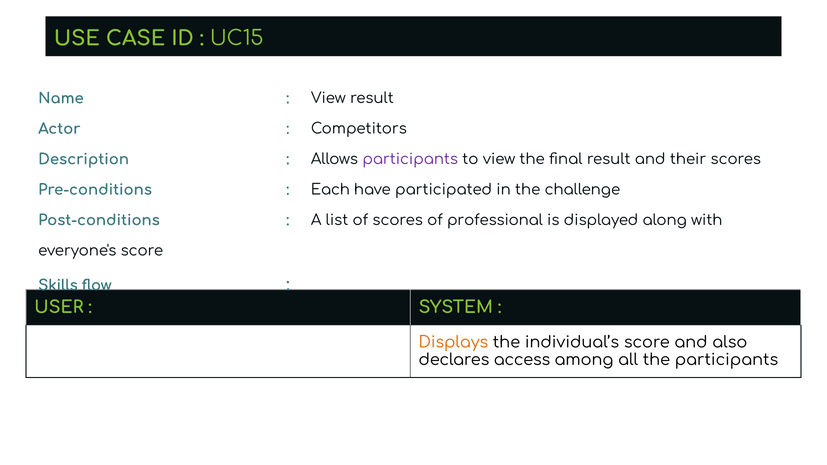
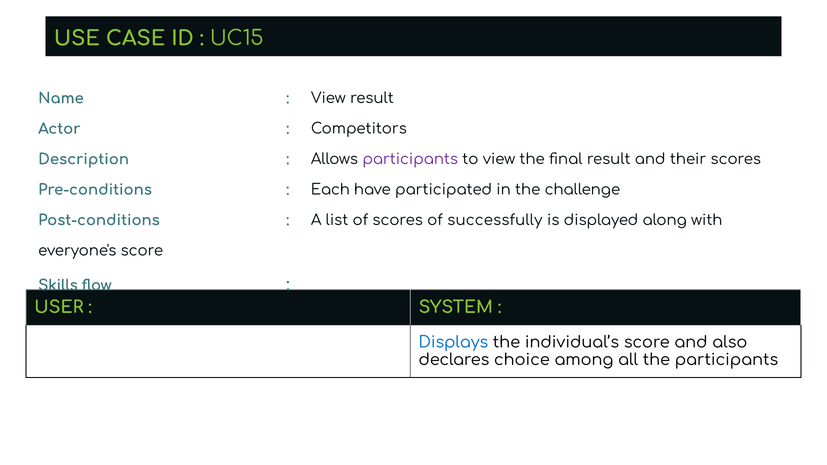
professional: professional -> successfully
Displays colour: orange -> blue
access: access -> choice
